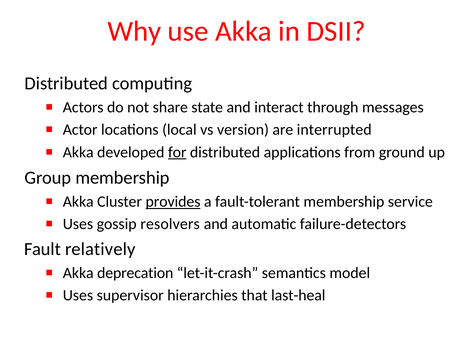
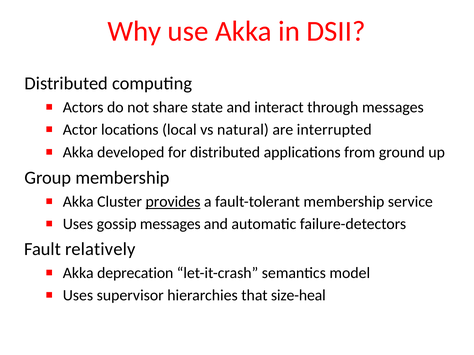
version: version -> natural
for underline: present -> none
gossip resolvers: resolvers -> messages
last-heal: last-heal -> size-heal
